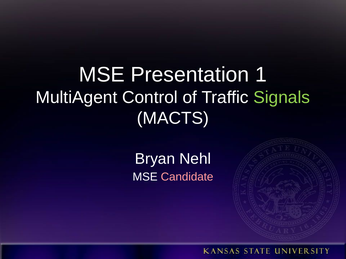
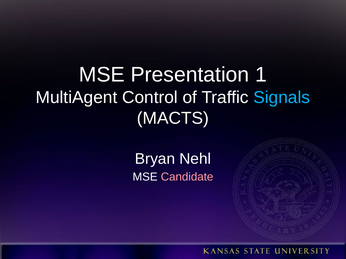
Signals colour: light green -> light blue
